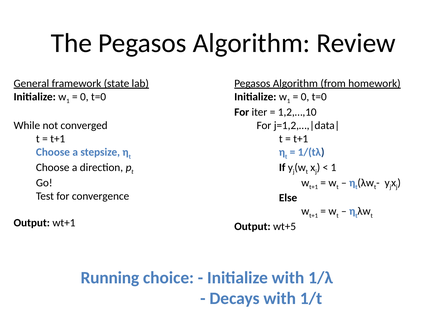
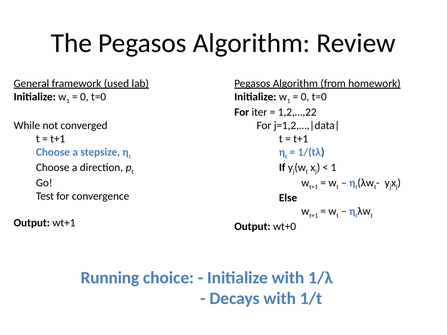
state: state -> used
1,2,…,10: 1,2,…,10 -> 1,2,…,22
wt+5: wt+5 -> wt+0
